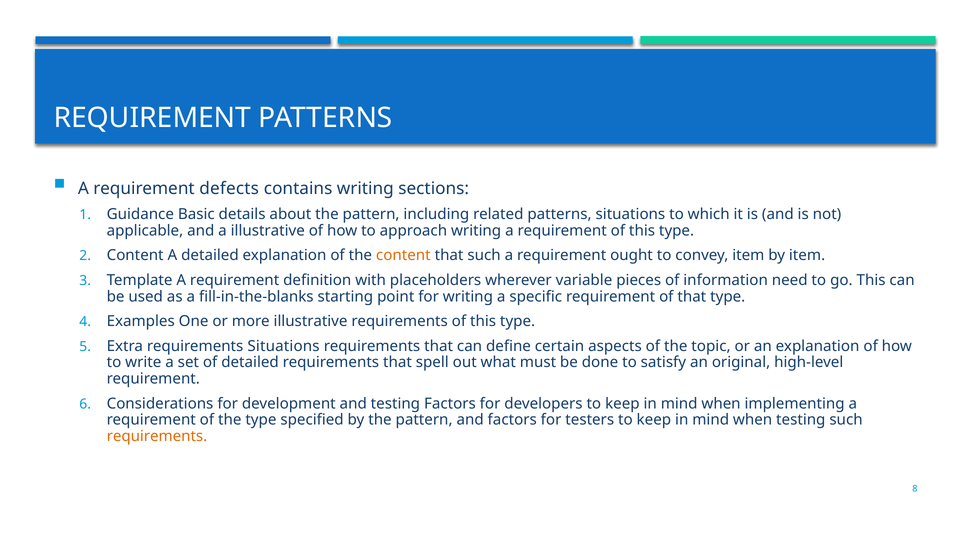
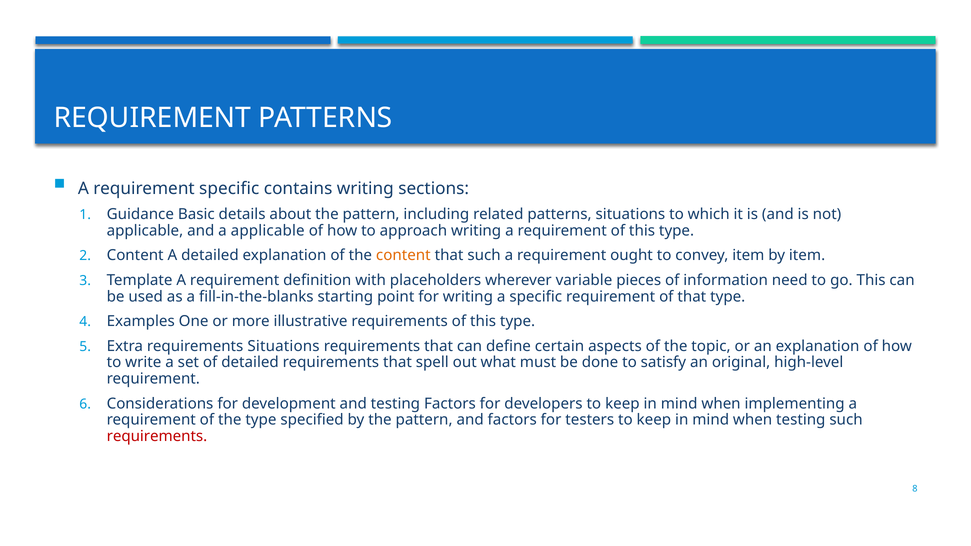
requirement defects: defects -> specific
a illustrative: illustrative -> applicable
requirements at (157, 436) colour: orange -> red
